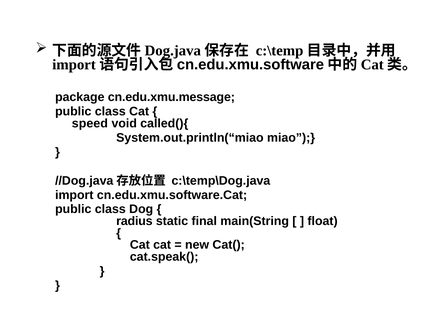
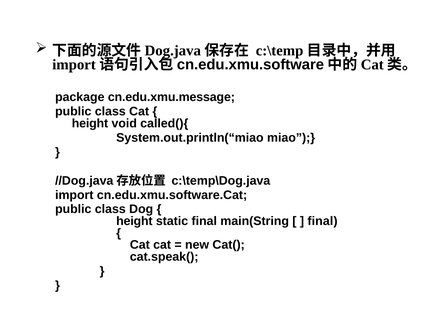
speed at (90, 123): speed -> height
radius at (134, 221): radius -> height
float at (323, 221): float -> final
